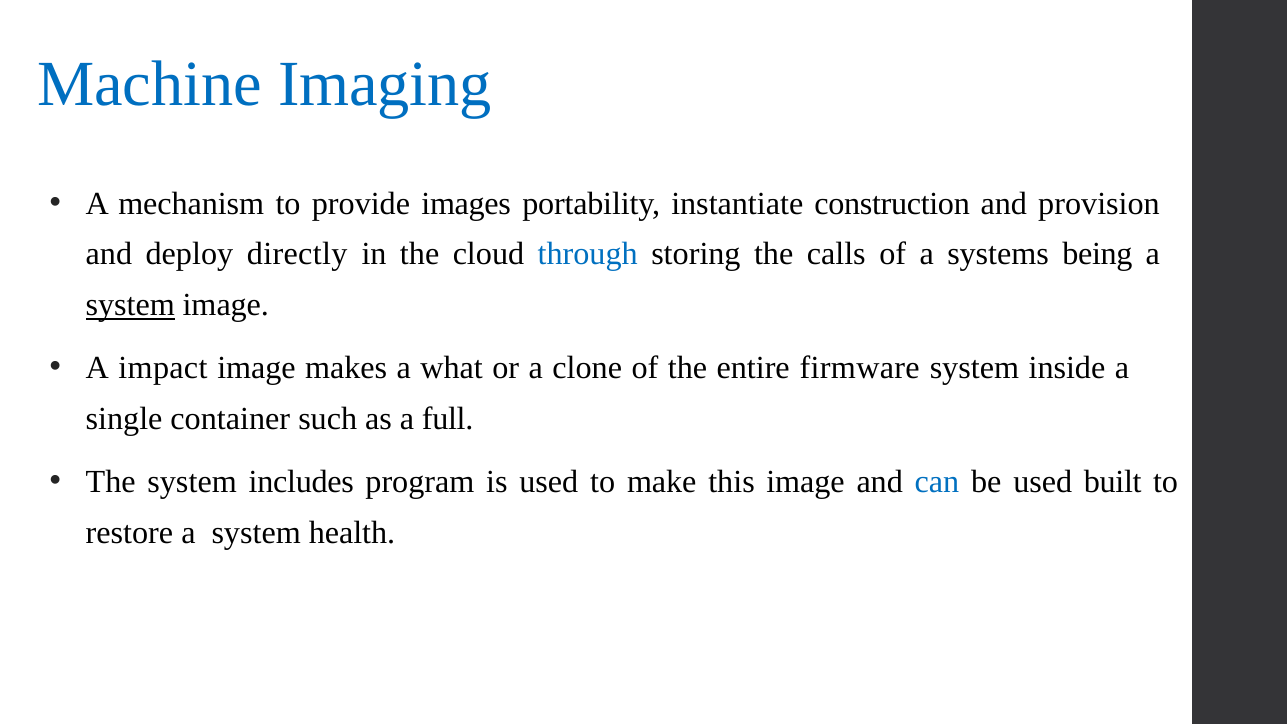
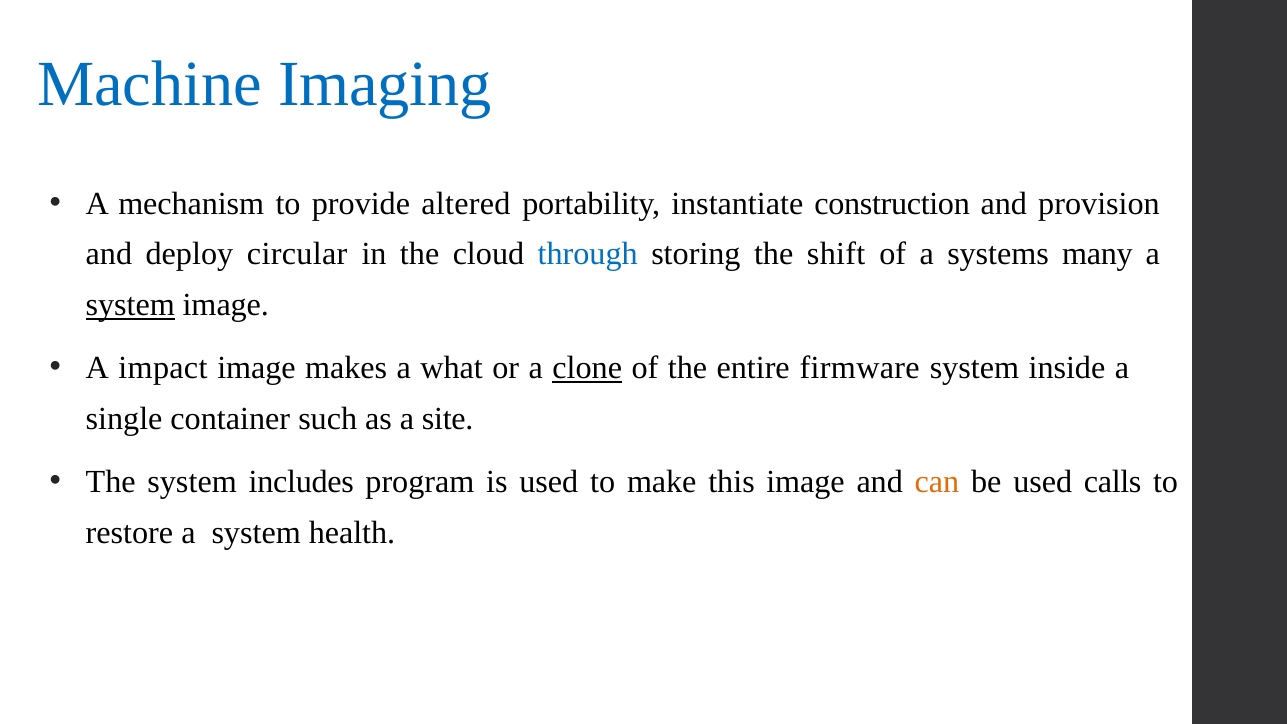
images: images -> altered
directly: directly -> circular
calls: calls -> shift
being: being -> many
clone underline: none -> present
full: full -> site
can colour: blue -> orange
built: built -> calls
